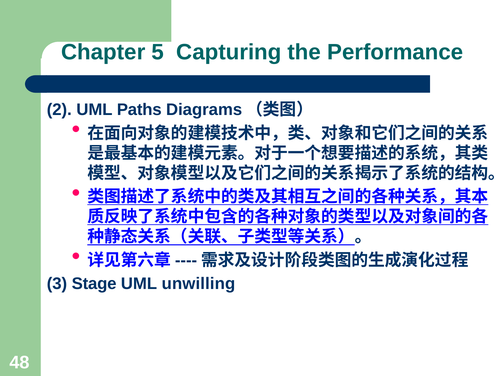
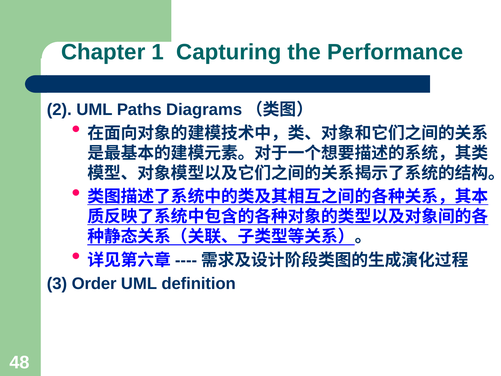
5: 5 -> 1
Stage: Stage -> Order
unwilling: unwilling -> definition
